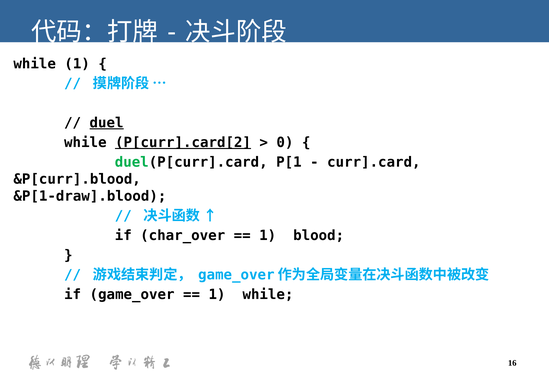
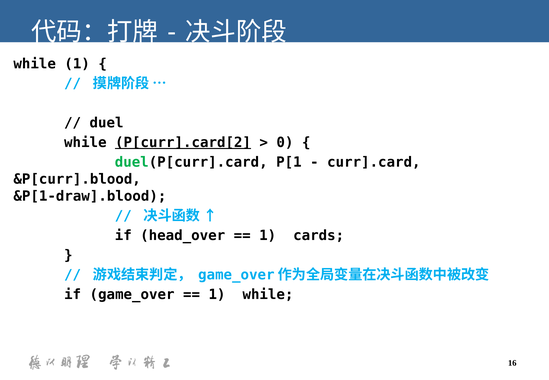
duel underline: present -> none
char_over: char_over -> head_over
blood: blood -> cards
